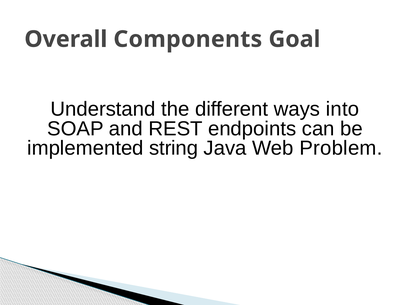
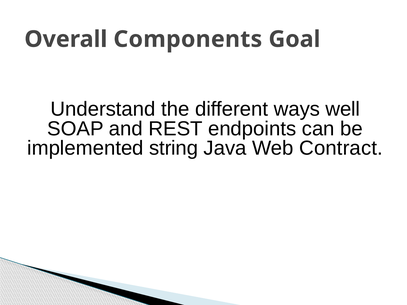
into: into -> well
Problem: Problem -> Contract
